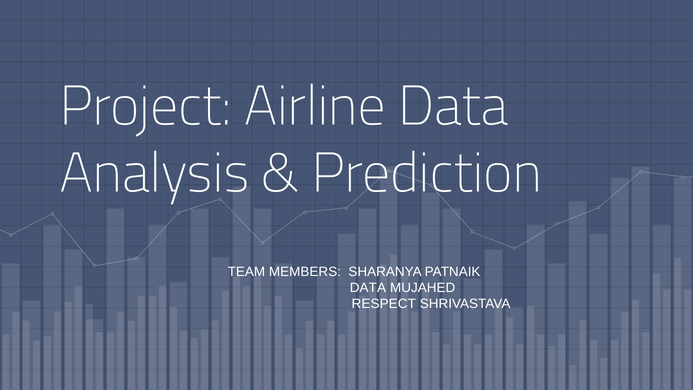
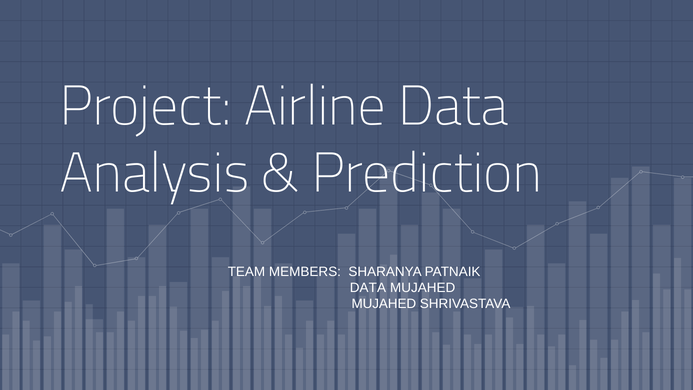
RESPECT at (384, 304): RESPECT -> MUJAHED
